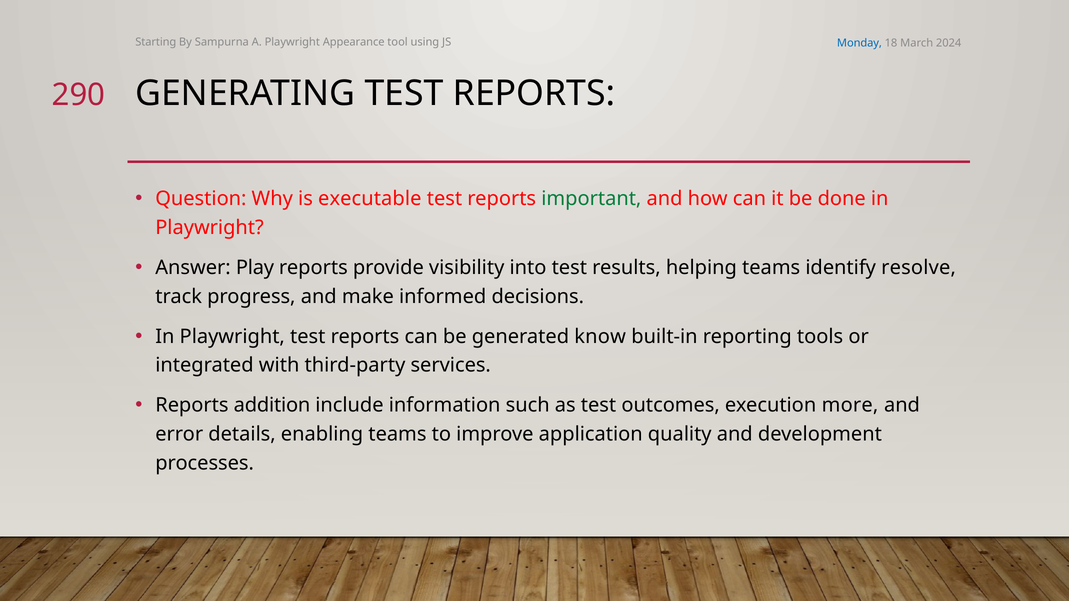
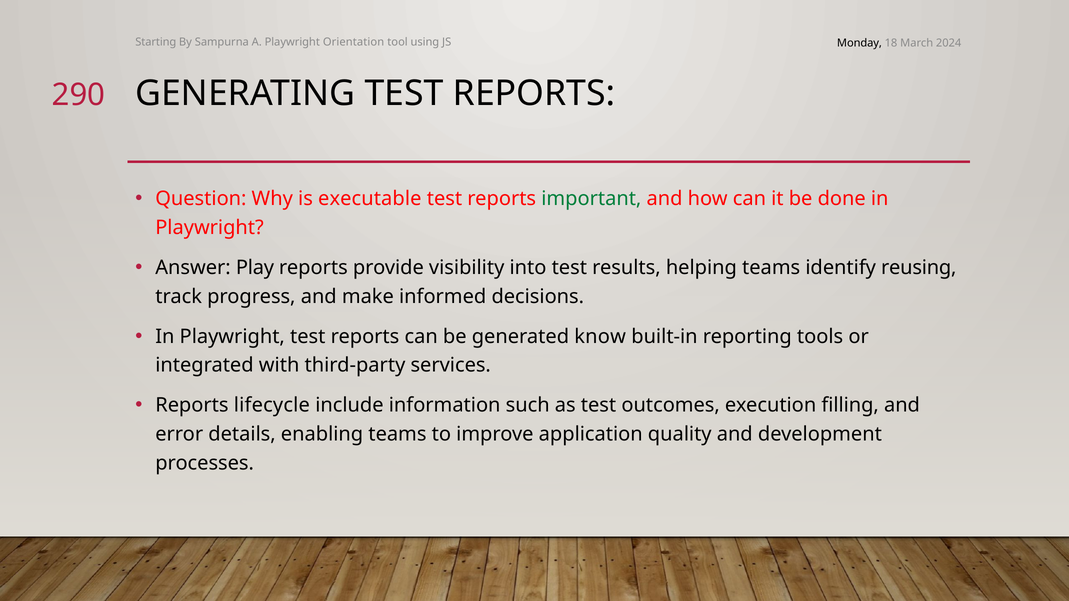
Appearance: Appearance -> Orientation
Monday colour: blue -> black
resolve: resolve -> reusing
addition: addition -> lifecycle
more: more -> filling
